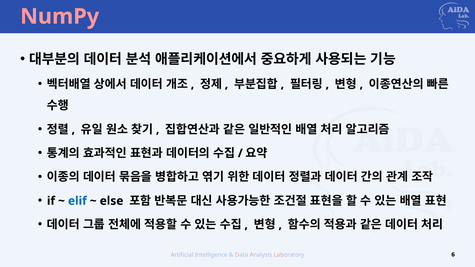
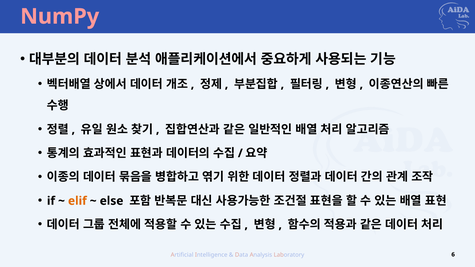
elif colour: blue -> orange
